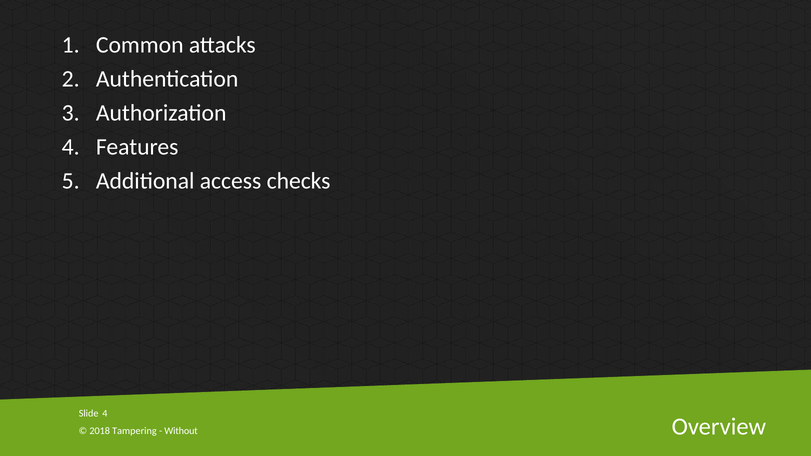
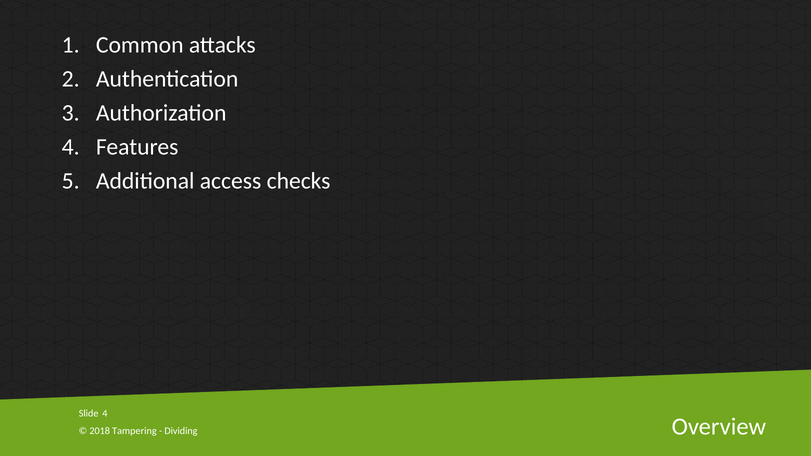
Without: Without -> Dividing
